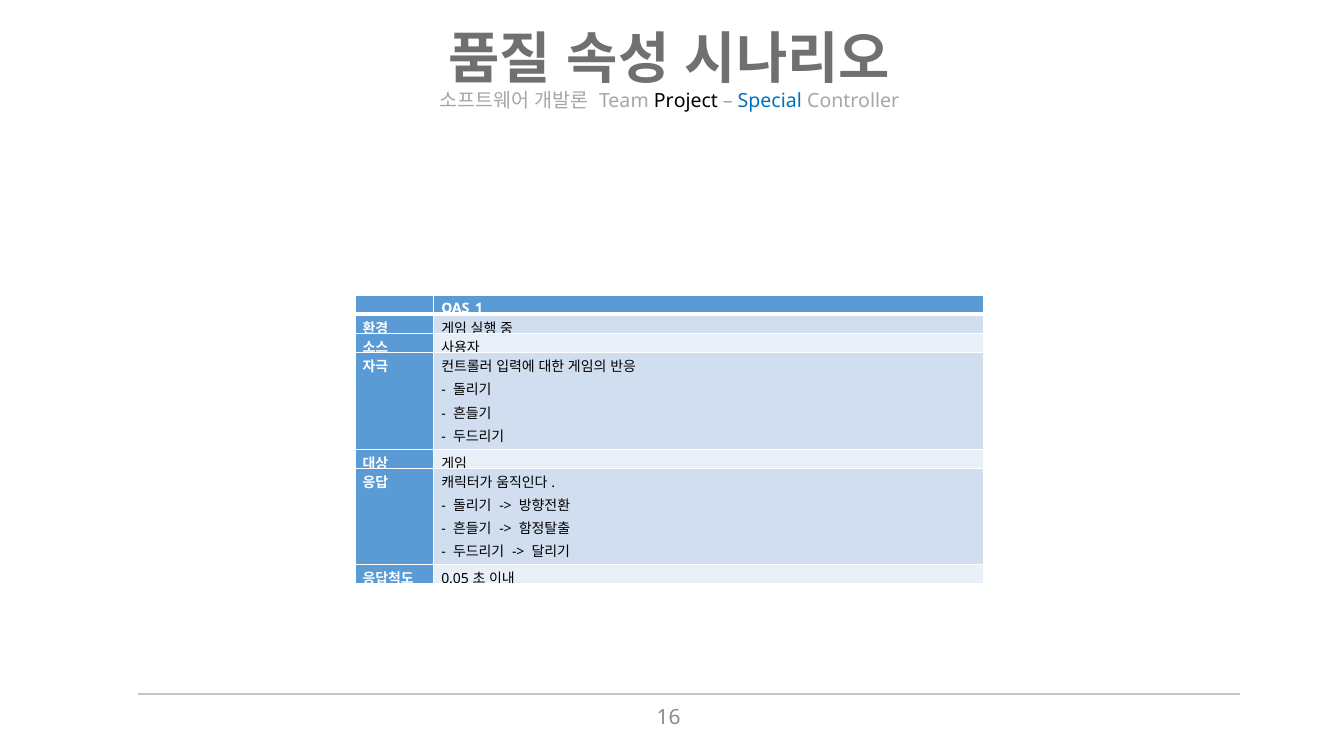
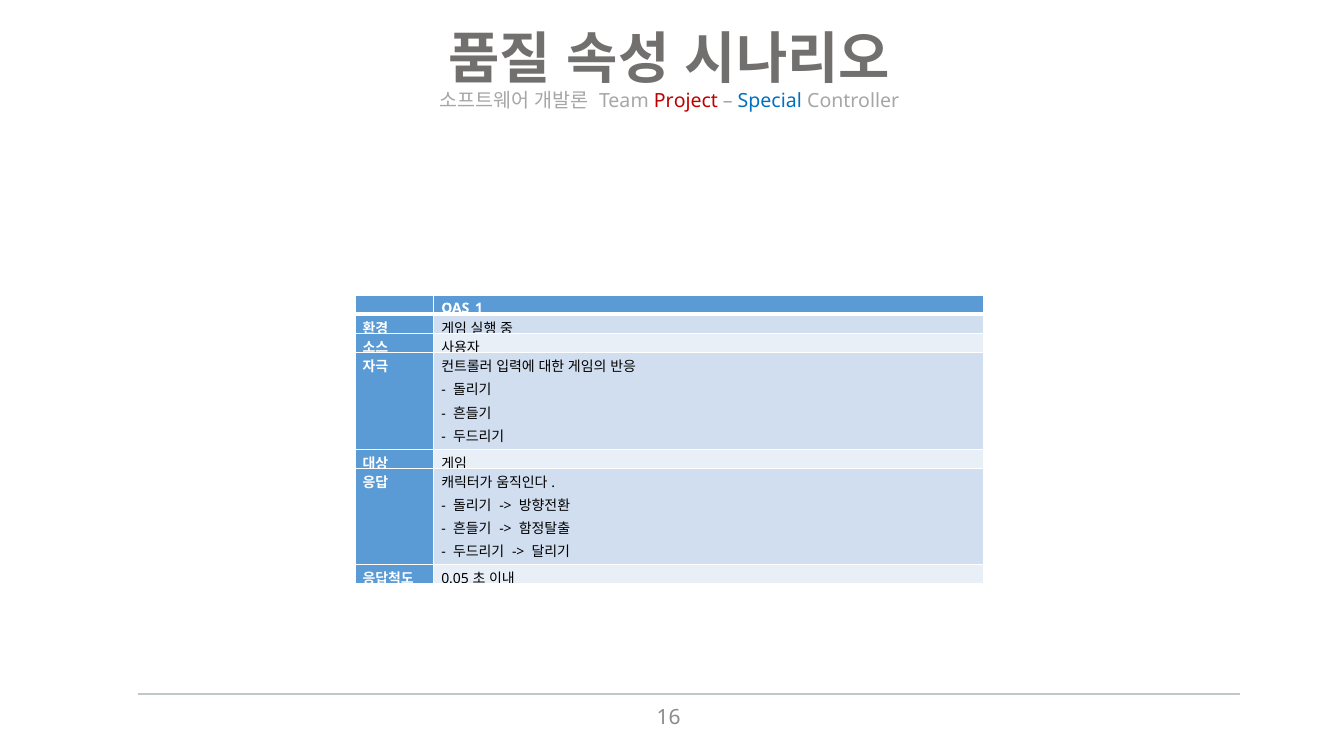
Project colour: black -> red
